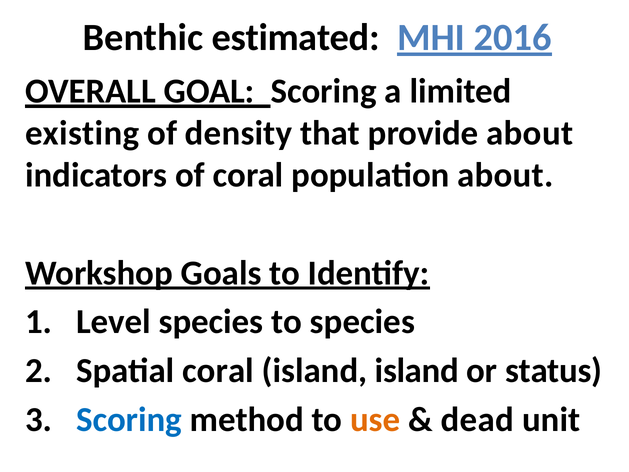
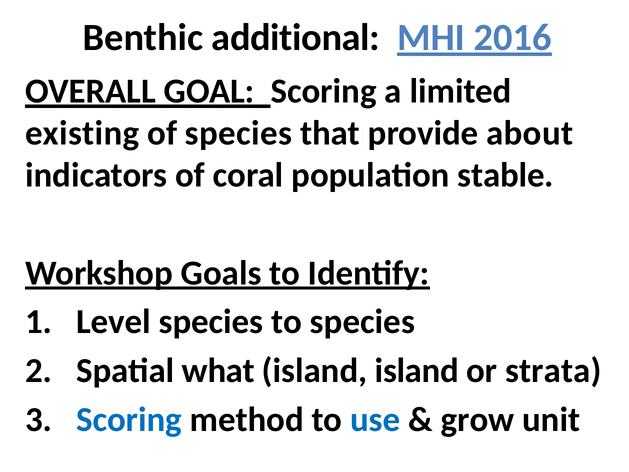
estimated: estimated -> additional
of density: density -> species
population about: about -> stable
Spatial coral: coral -> what
status: status -> strata
use colour: orange -> blue
dead: dead -> grow
